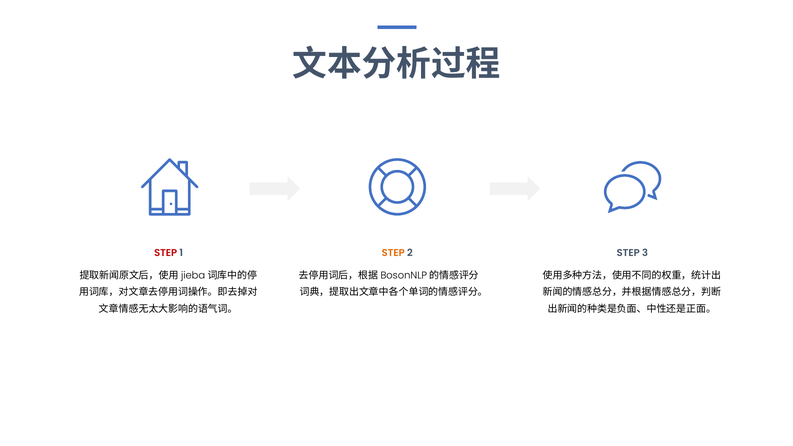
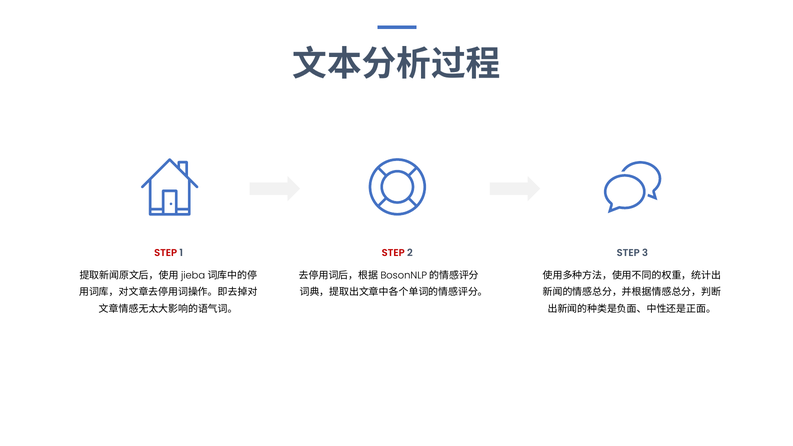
STEP at (393, 253) colour: orange -> red
